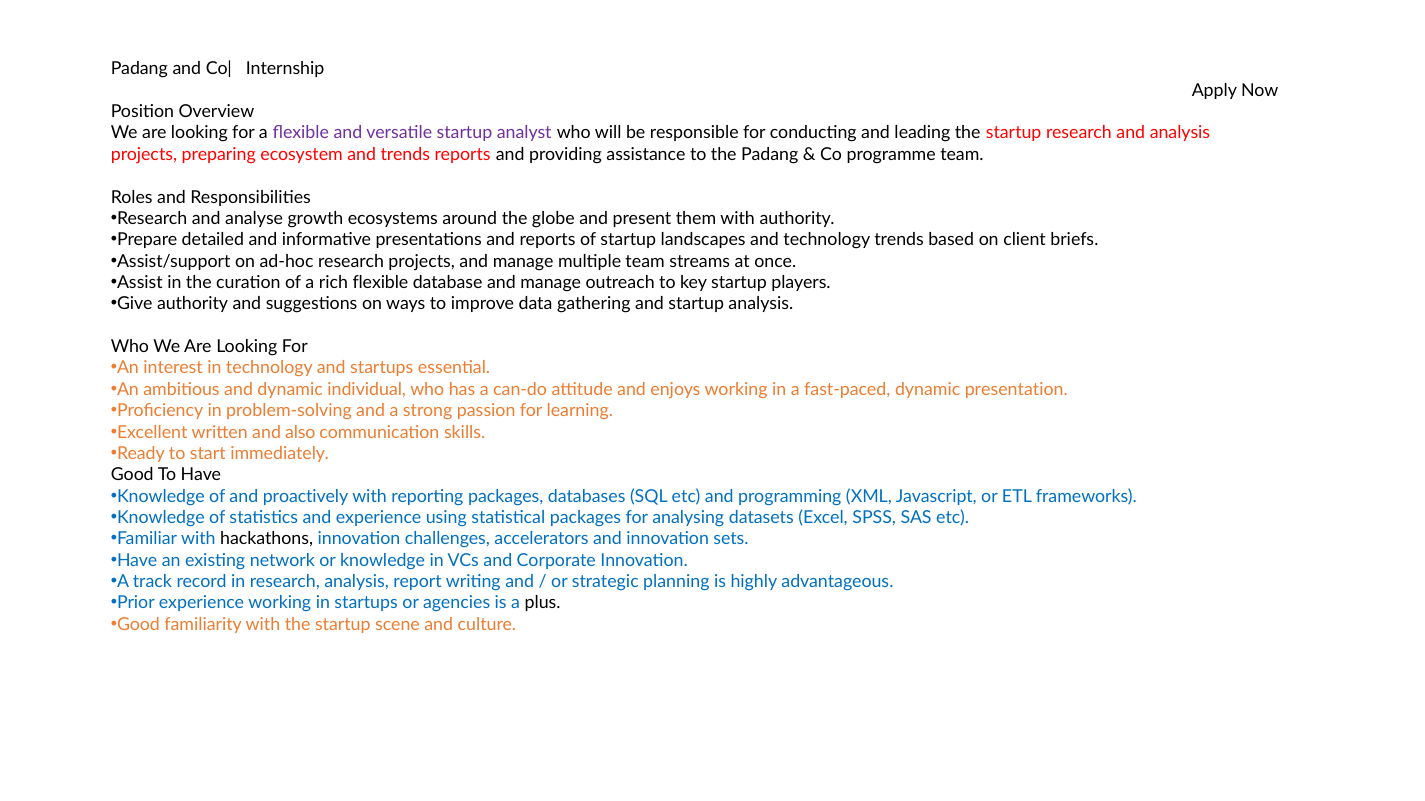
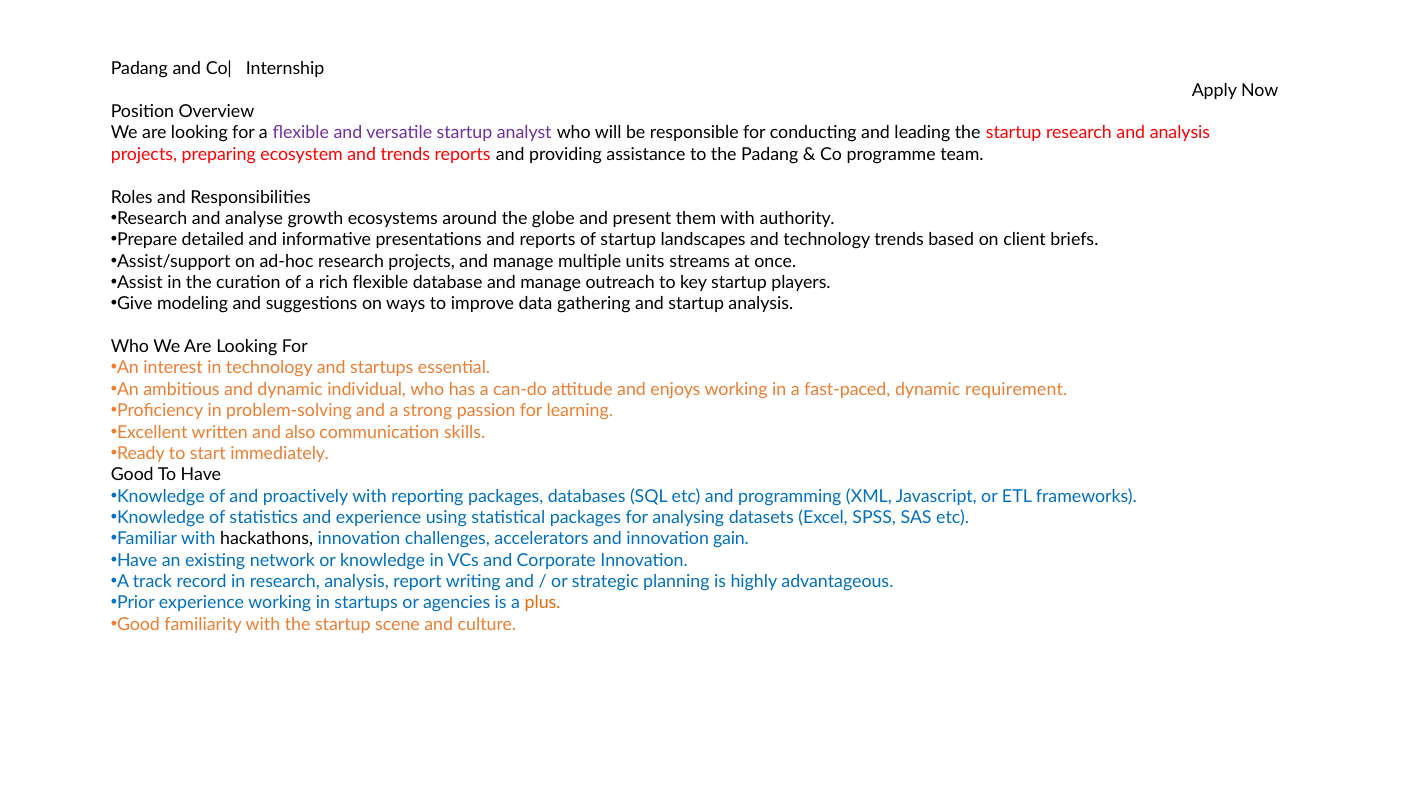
multiple team: team -> units
Give authority: authority -> modeling
presentation: presentation -> requirement
sets: sets -> gain
plus colour: black -> orange
